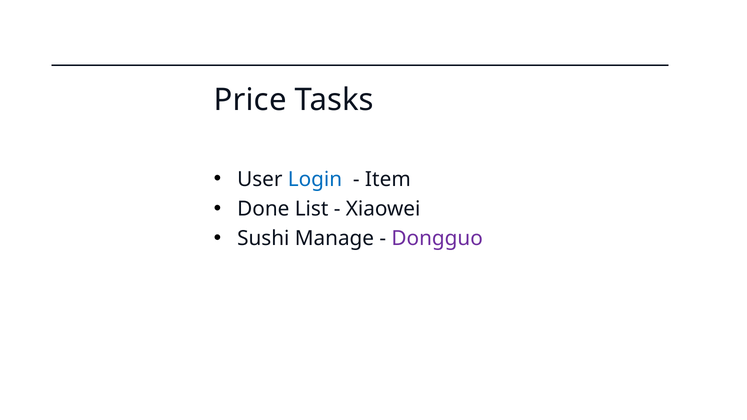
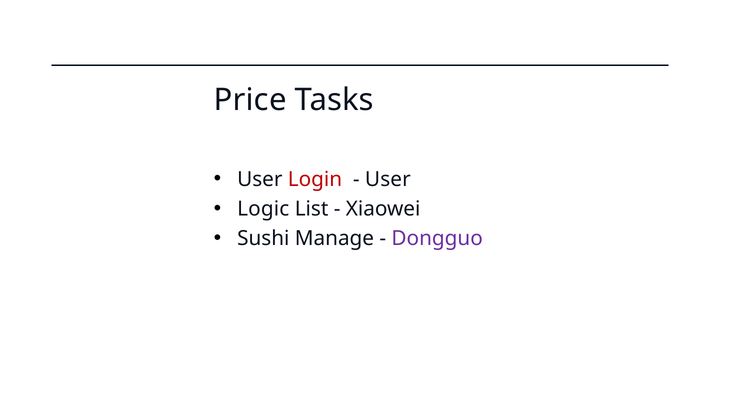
Login colour: blue -> red
Item at (388, 179): Item -> User
Done: Done -> Logic
